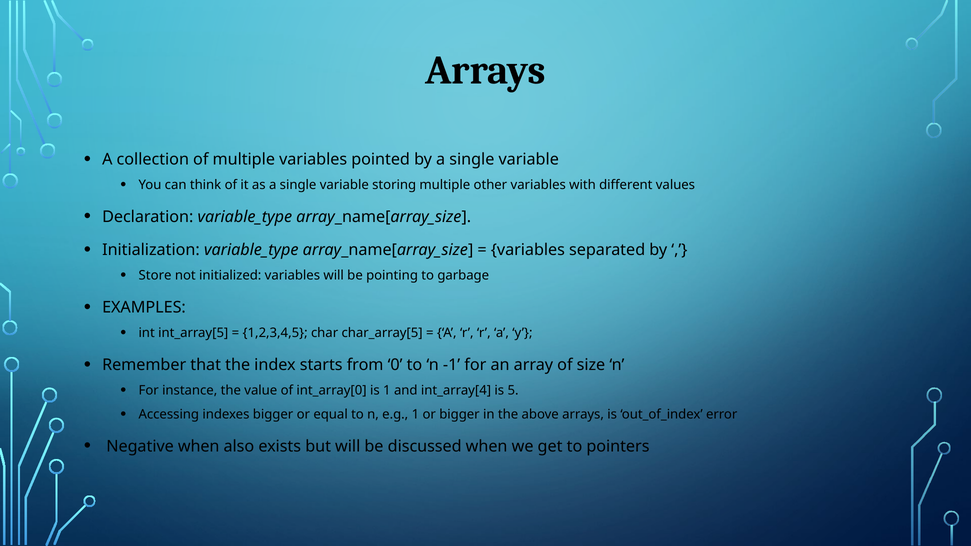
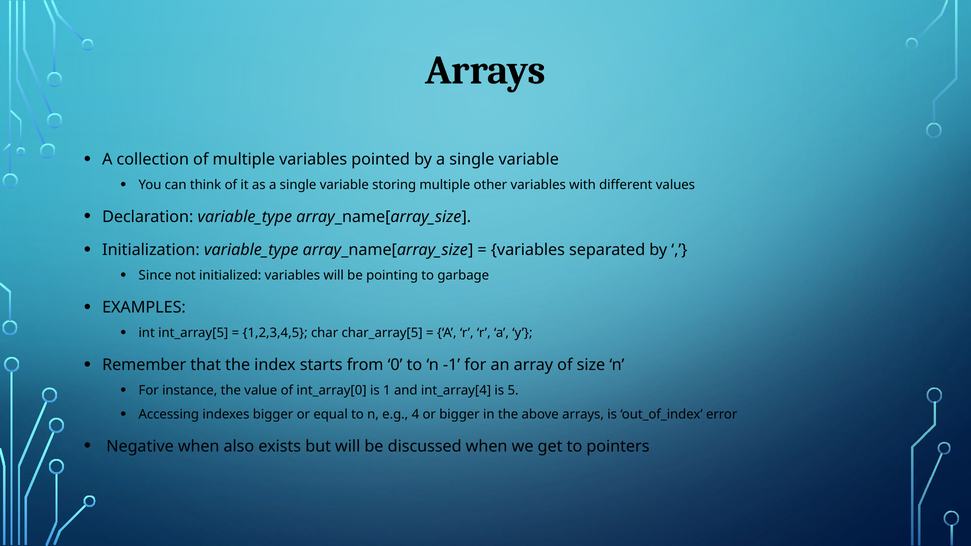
Store: Store -> Since
e.g 1: 1 -> 4
